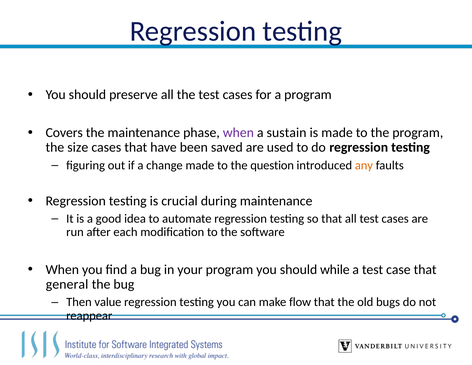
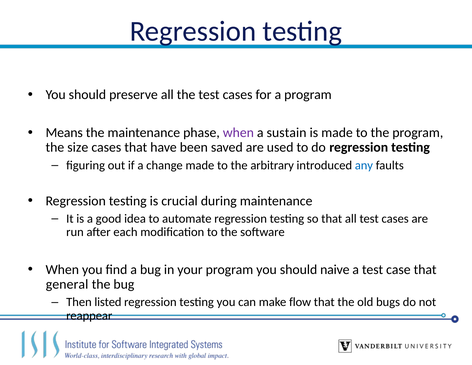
Covers: Covers -> Means
question: question -> arbitrary
any colour: orange -> blue
while: while -> naive
value: value -> listed
